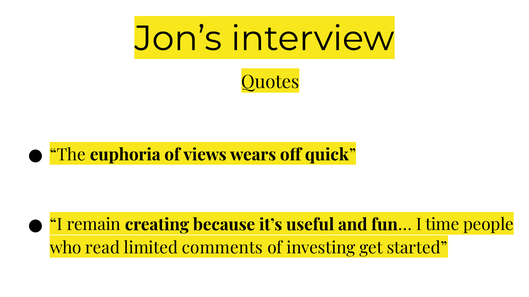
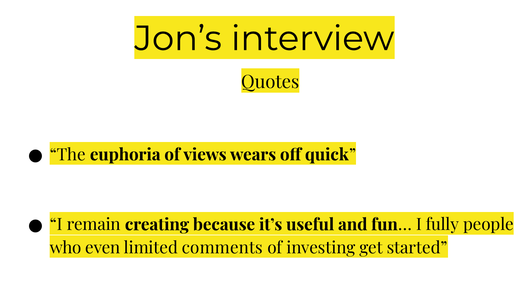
time: time -> fully
read: read -> even
